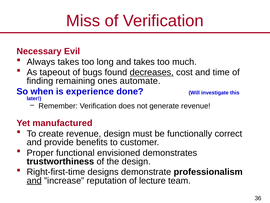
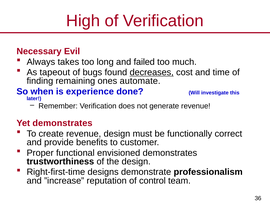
Miss: Miss -> High
and takes: takes -> failed
Yet manufactured: manufactured -> demonstrates
and at (34, 180) underline: present -> none
lecture: lecture -> control
